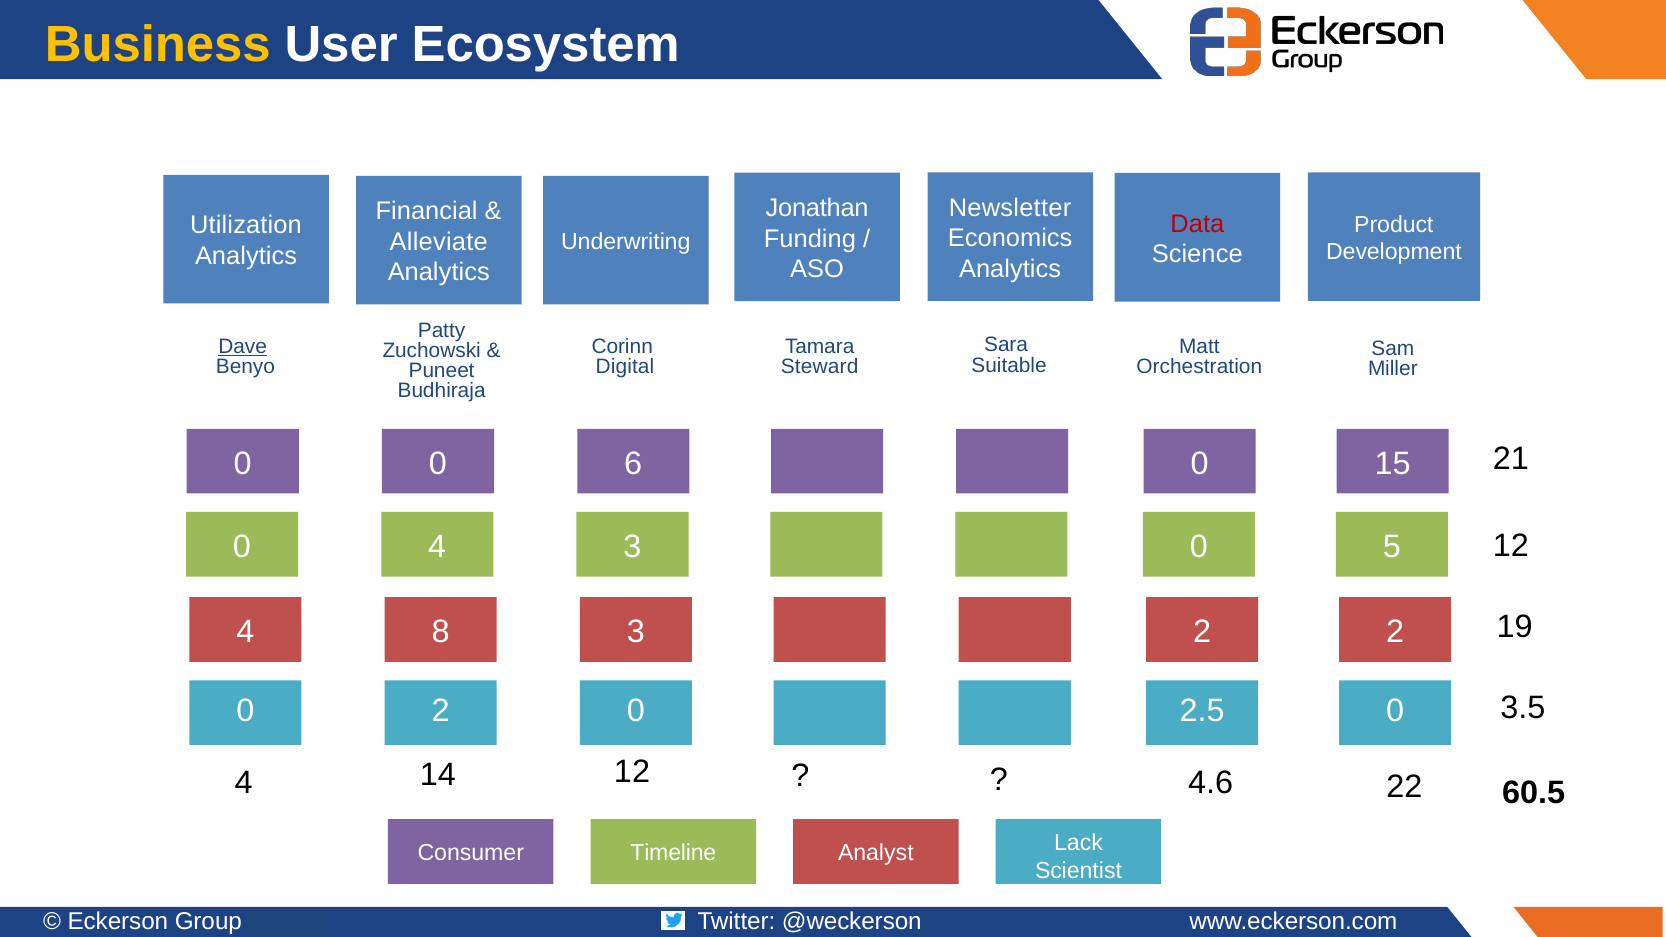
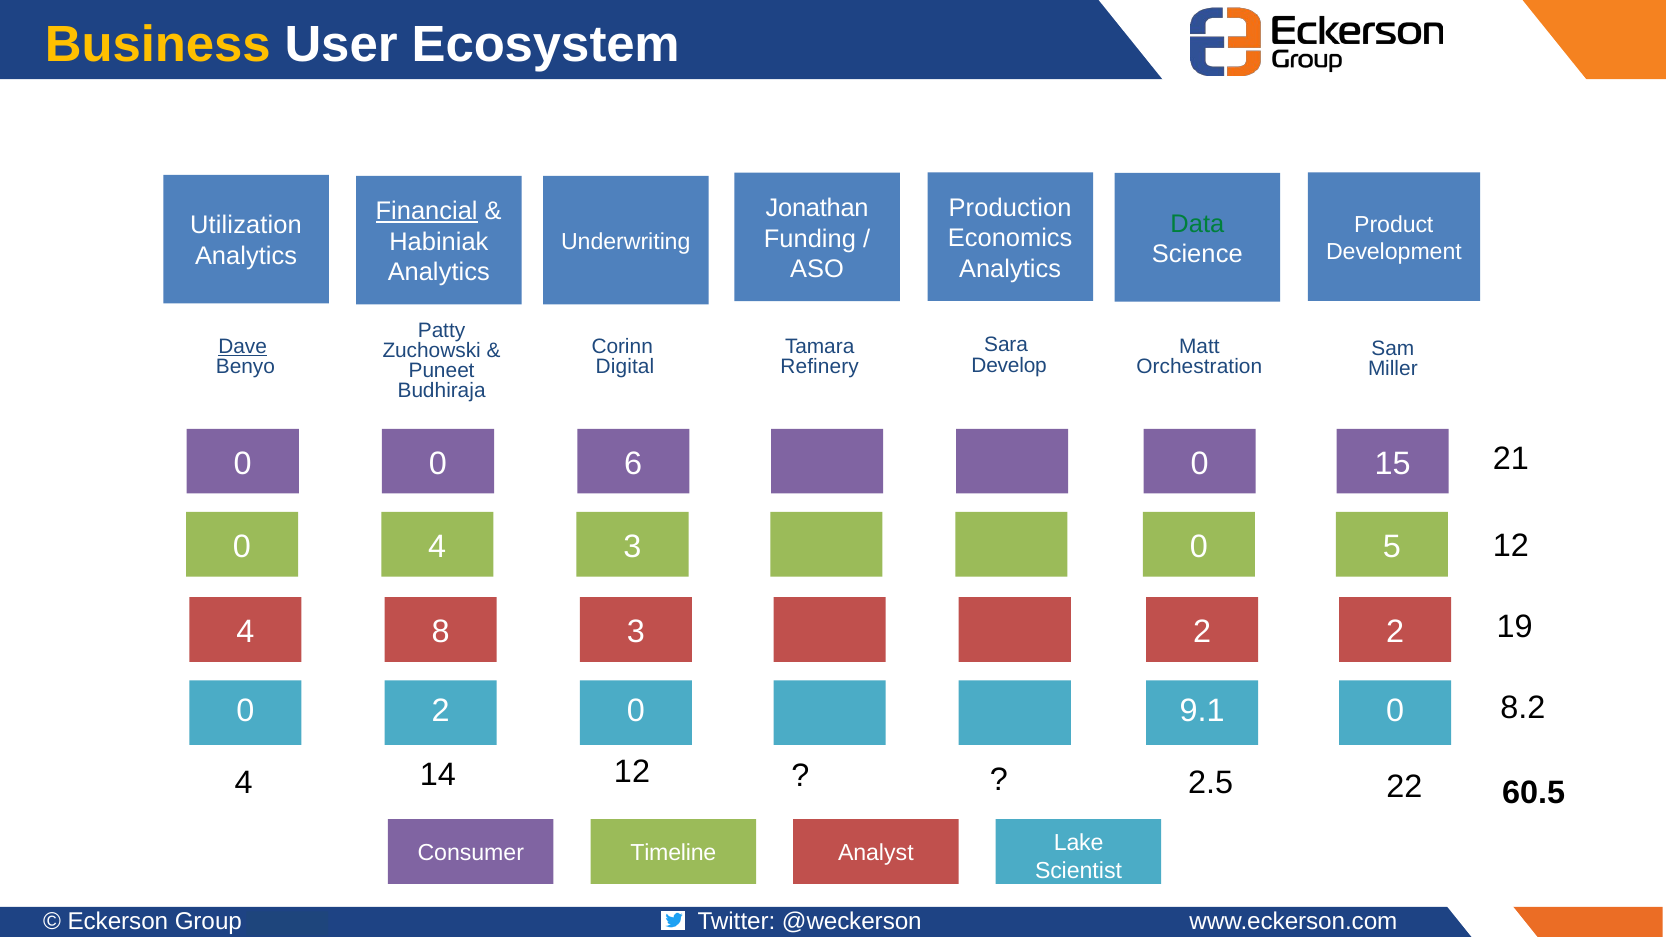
Newsletter: Newsletter -> Production
Financial underline: none -> present
Data colour: red -> green
Alleviate: Alleviate -> Habiniak
Suitable: Suitable -> Develop
Steward: Steward -> Refinery
3.5: 3.5 -> 8.2
2.5: 2.5 -> 9.1
4.6: 4.6 -> 2.5
Lack: Lack -> Lake
